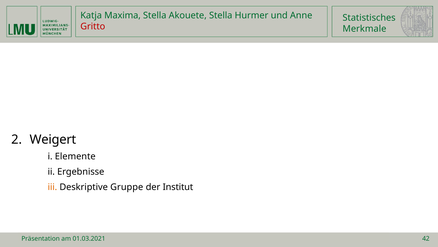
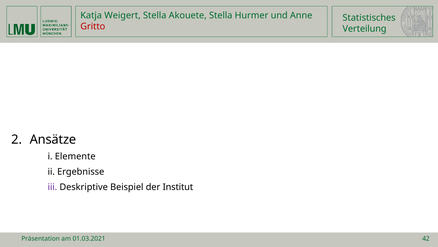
Maxima: Maxima -> Weigert
Merkmale: Merkmale -> Verteilung
Weigert: Weigert -> Ansätze
iii colour: orange -> purple
Gruppe: Gruppe -> Beispiel
